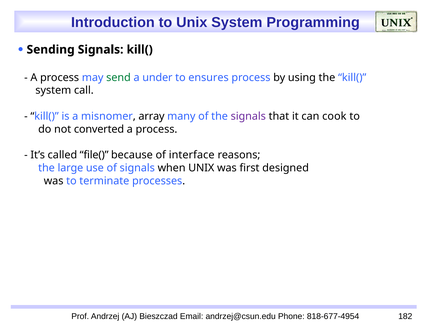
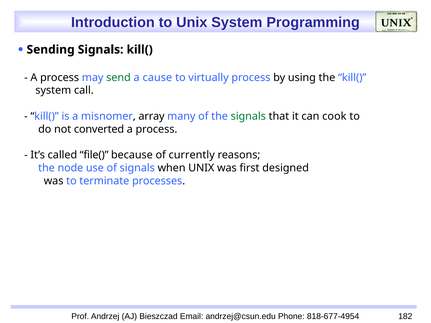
under: under -> cause
ensures: ensures -> virtually
signals at (248, 116) colour: purple -> green
interface: interface -> currently
large: large -> node
